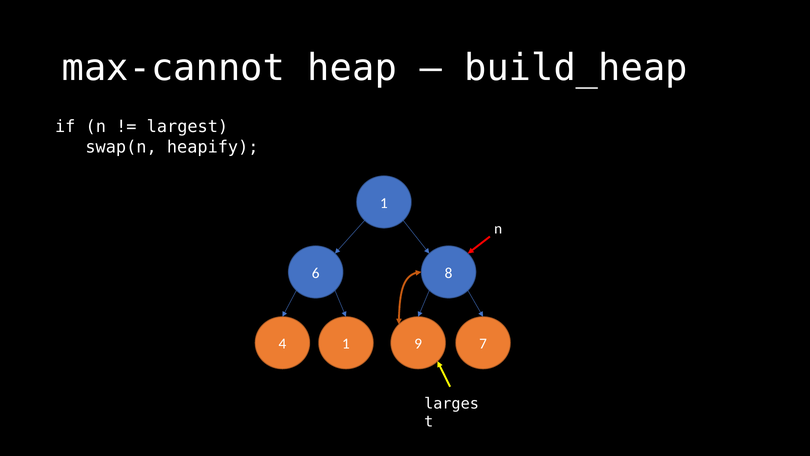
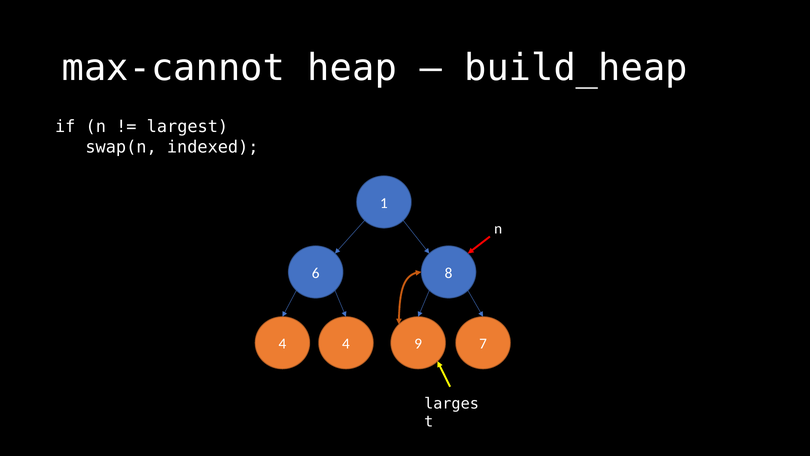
heapify: heapify -> indexed
4 1: 1 -> 4
